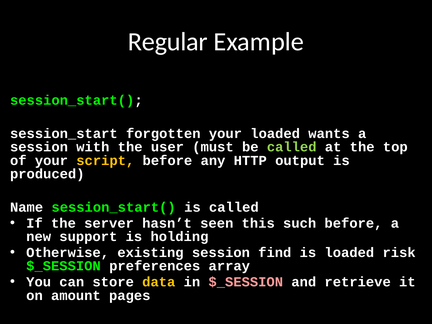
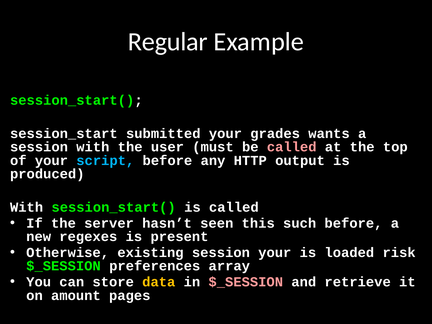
forgotten: forgotten -> submitted
your loaded: loaded -> grades
called at (292, 147) colour: light green -> pink
script colour: yellow -> light blue
Name at (27, 207): Name -> With
support: support -> regexes
holding: holding -> present
session find: find -> your
